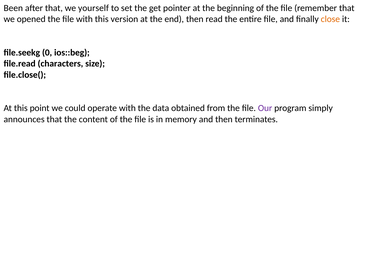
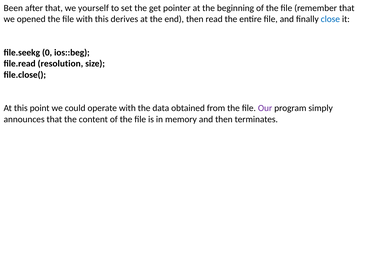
version: version -> derives
close colour: orange -> blue
characters: characters -> resolution
